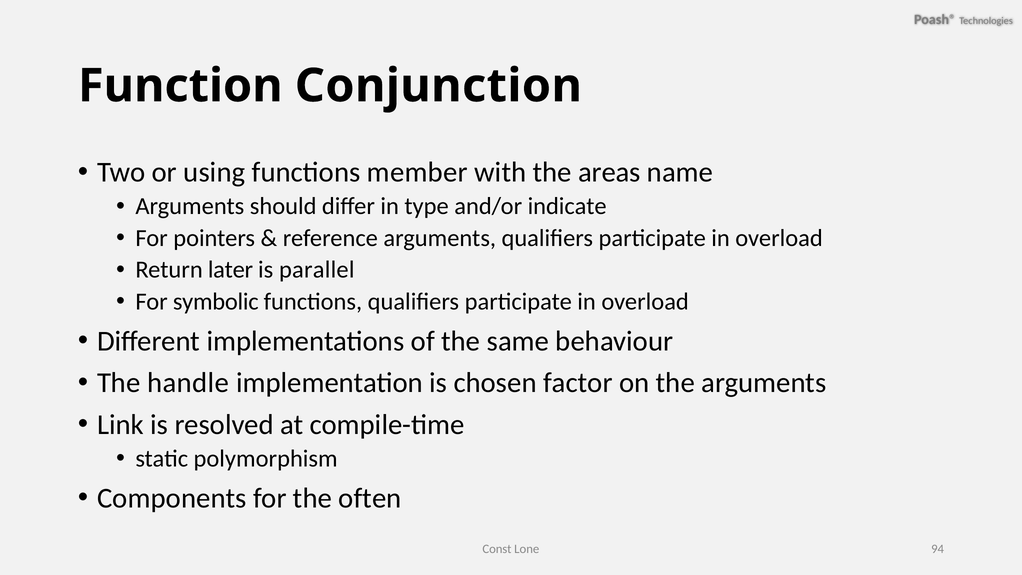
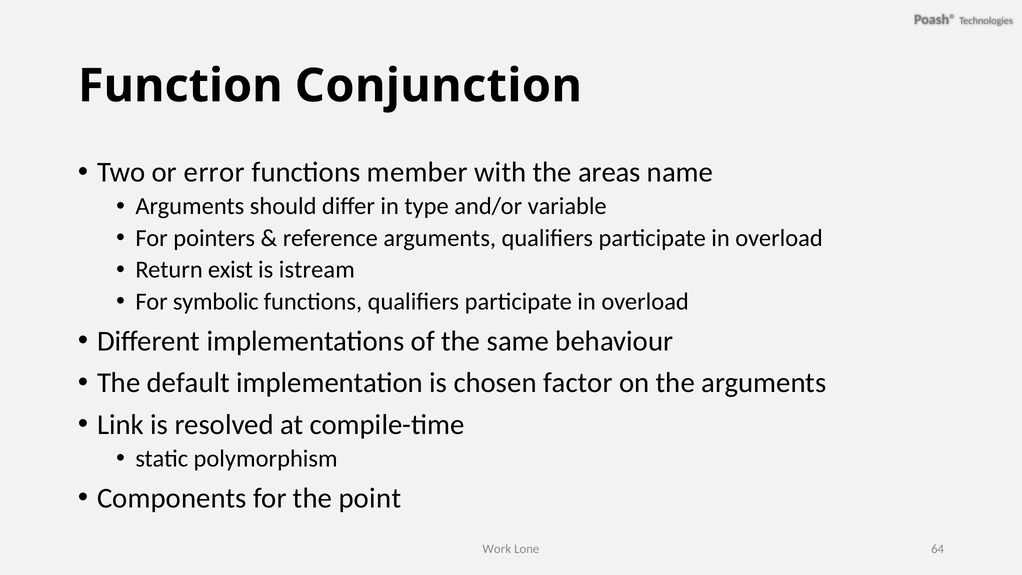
using: using -> error
indicate: indicate -> variable
later: later -> exist
parallel: parallel -> istream
handle: handle -> default
often: often -> point
Const: Const -> Work
94: 94 -> 64
